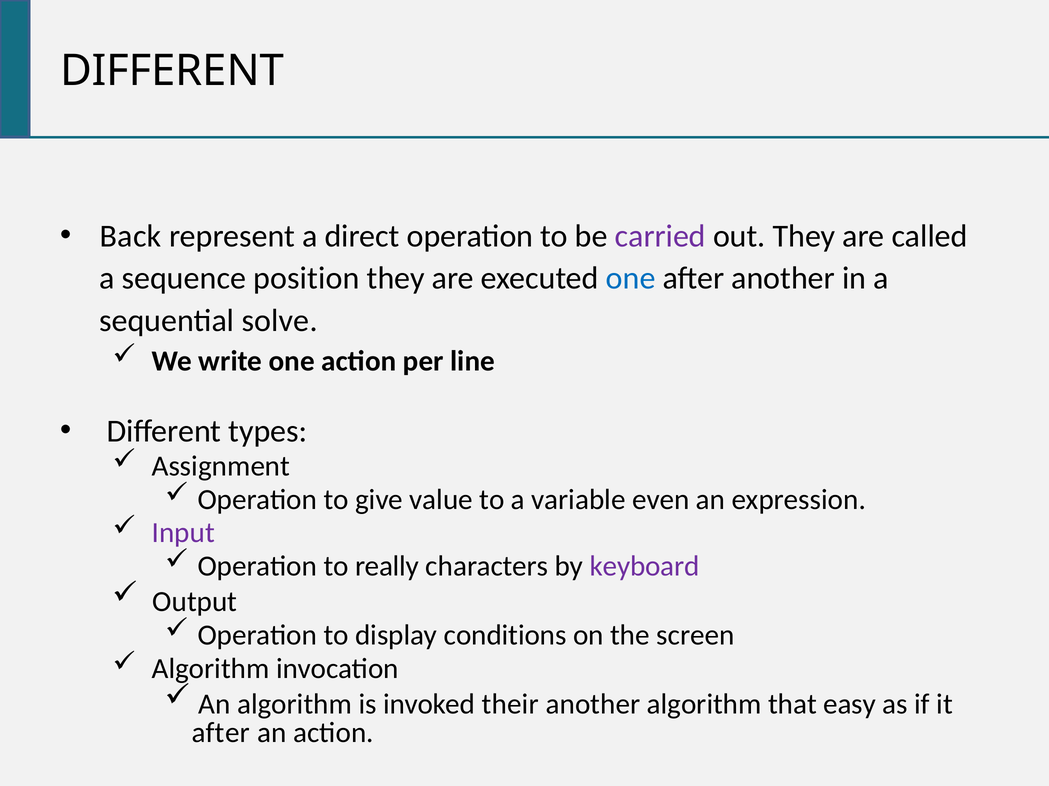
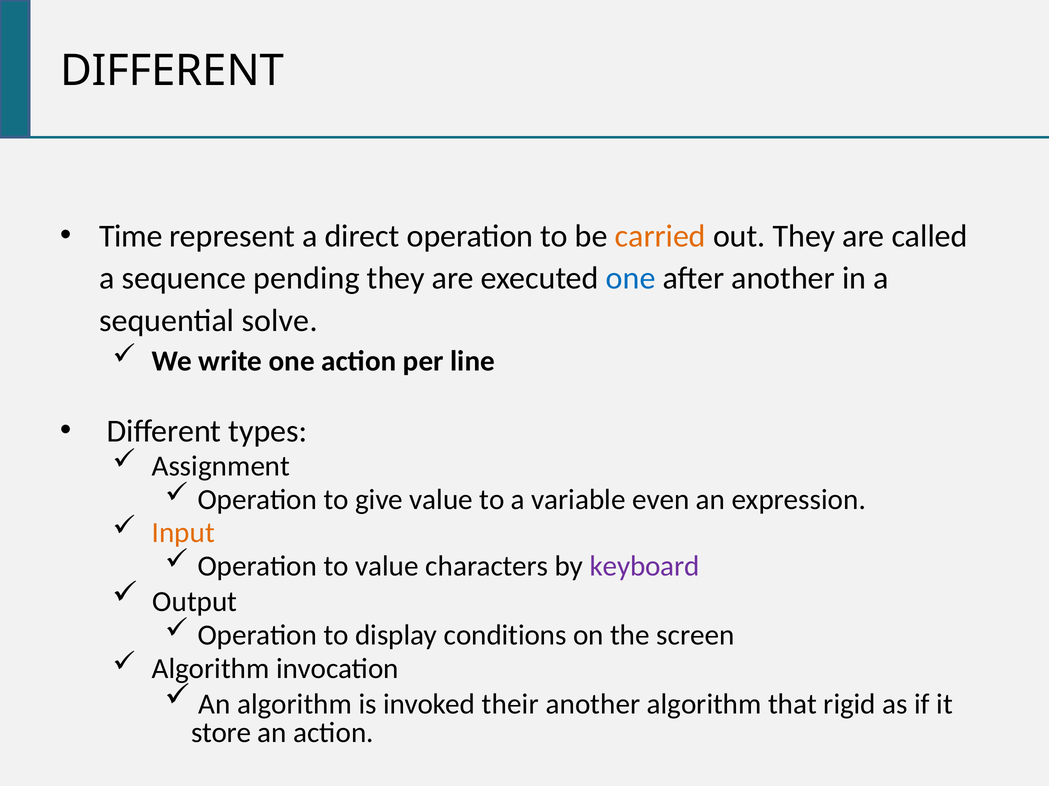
Back: Back -> Time
carried colour: purple -> orange
position: position -> pending
Input colour: purple -> orange
to really: really -> value
easy: easy -> rigid
after at (221, 733): after -> store
